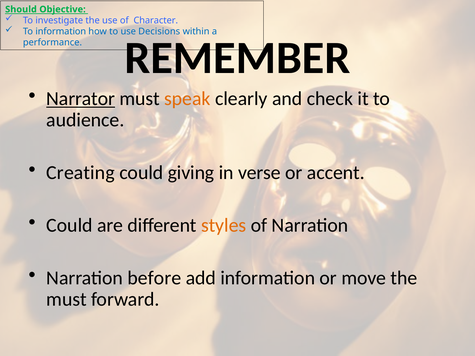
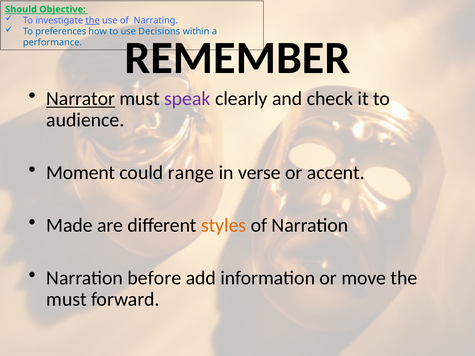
the at (93, 20) underline: none -> present
Character: Character -> Narrating
To information: information -> preferences
speak colour: orange -> purple
Creating: Creating -> Moment
giving: giving -> range
Could at (69, 226): Could -> Made
